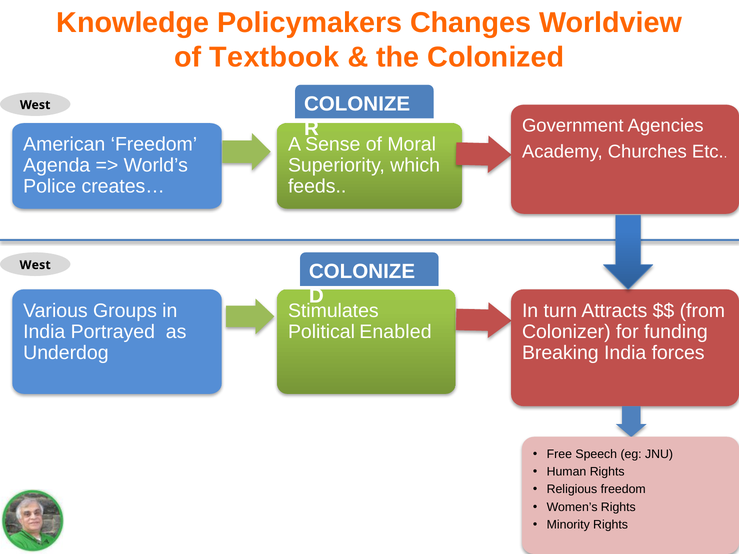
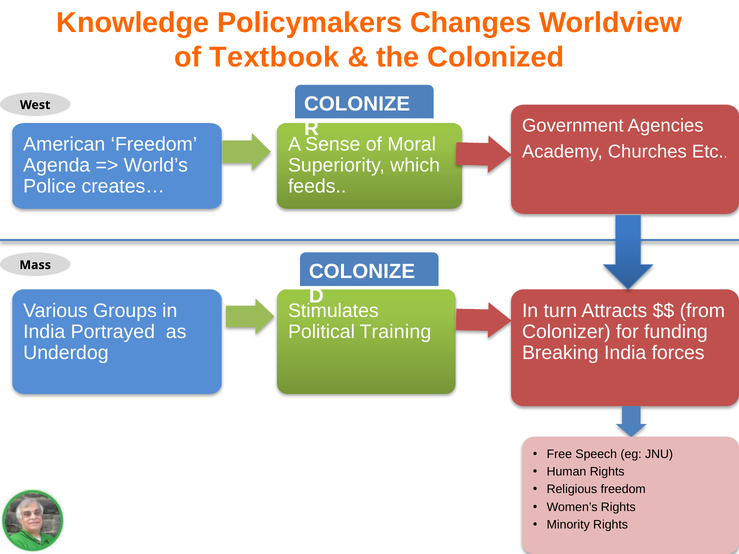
West at (35, 265): West -> Mass
Enabled: Enabled -> Training
